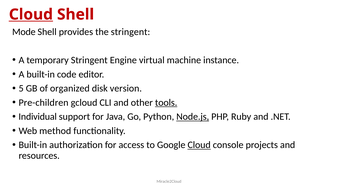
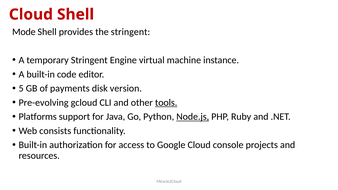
Cloud at (31, 14) underline: present -> none
organized: organized -> payments
Pre-children: Pre-children -> Pre-evolving
Individual: Individual -> Platforms
method: method -> consists
Cloud at (199, 145) underline: present -> none
